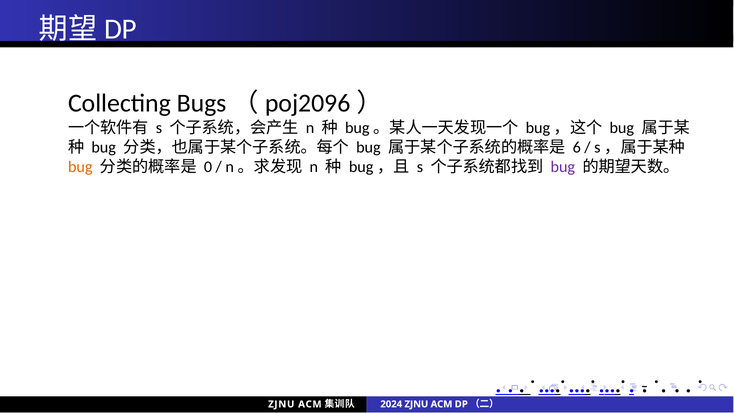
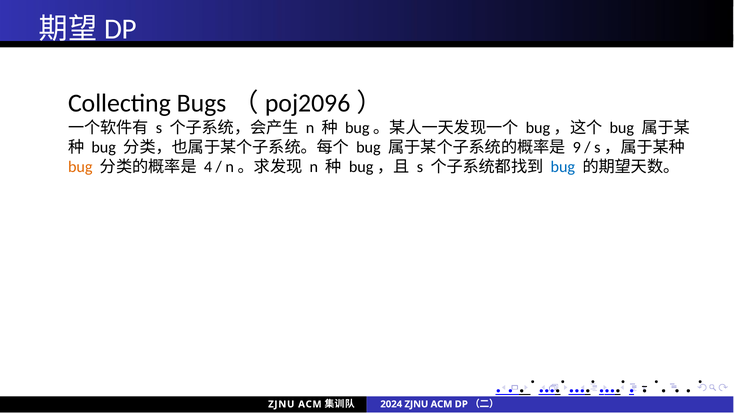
6: 6 -> 9
0: 0 -> 4
bug at (563, 167) colour: purple -> blue
